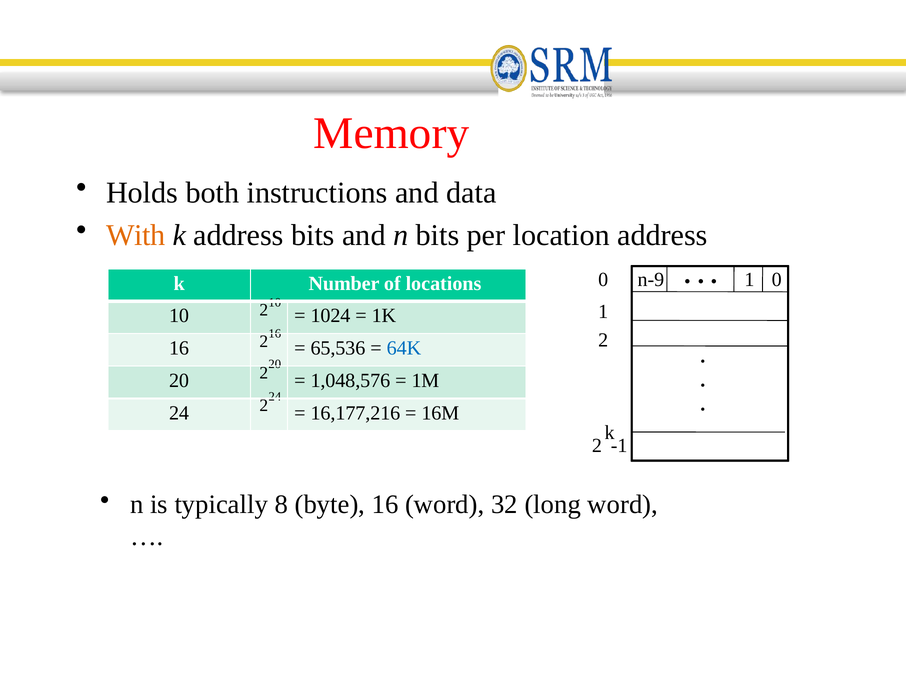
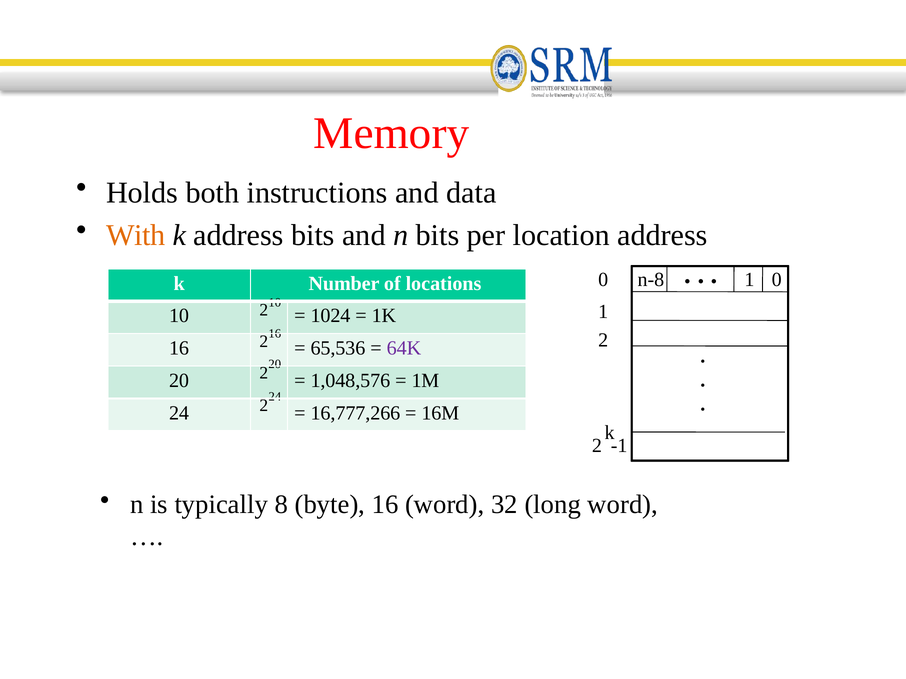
n-9: n-9 -> n-8
64K colour: blue -> purple
16,177,216: 16,177,216 -> 16,777,266
